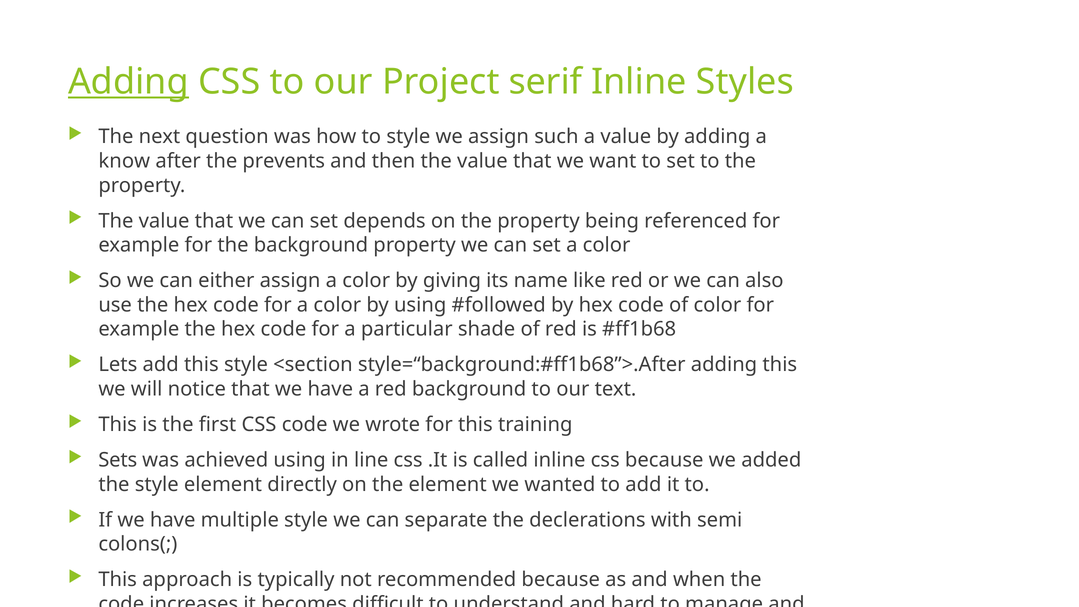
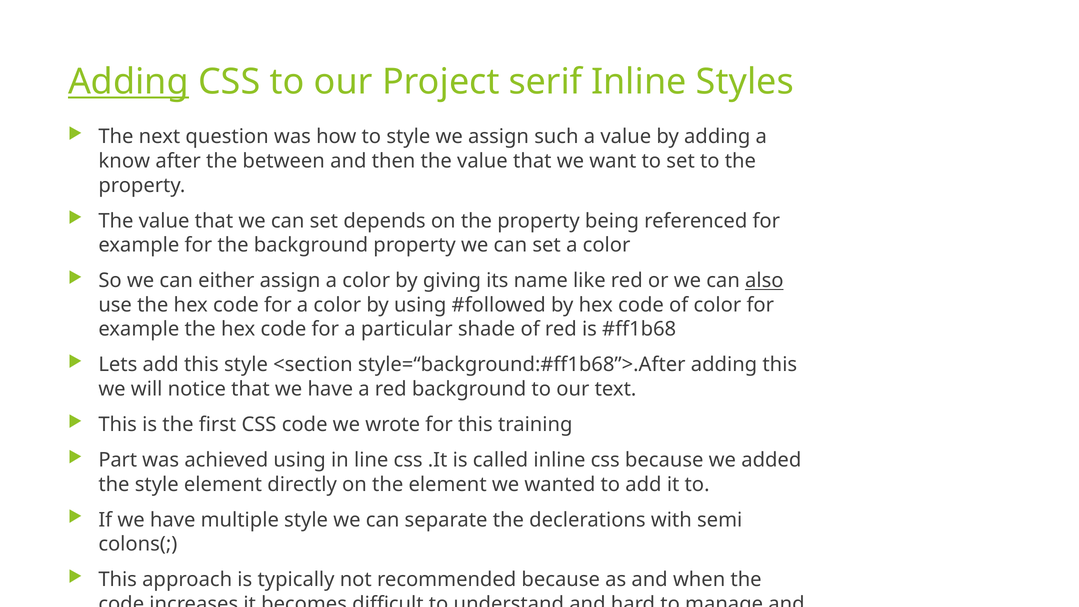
prevents: prevents -> between
also underline: none -> present
Sets: Sets -> Part
